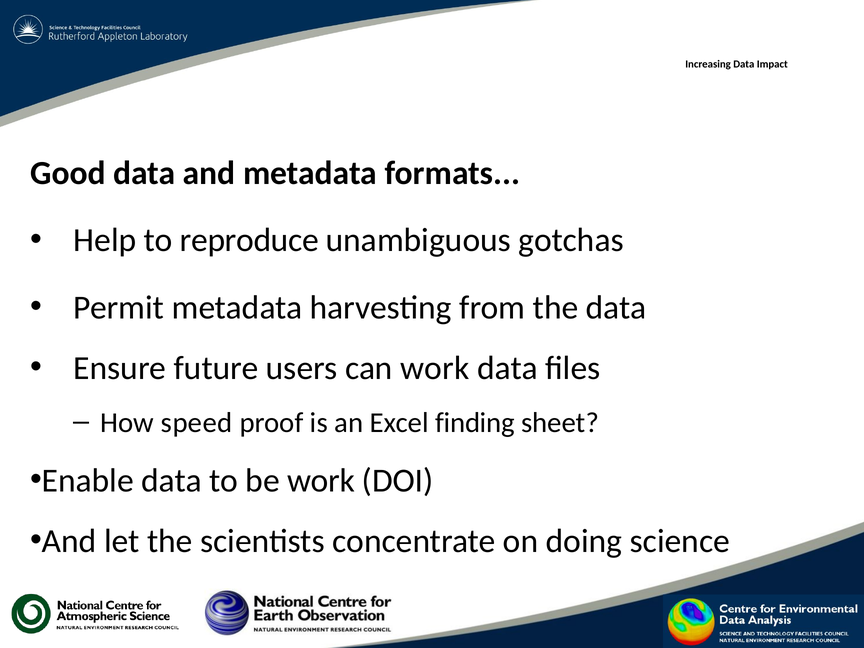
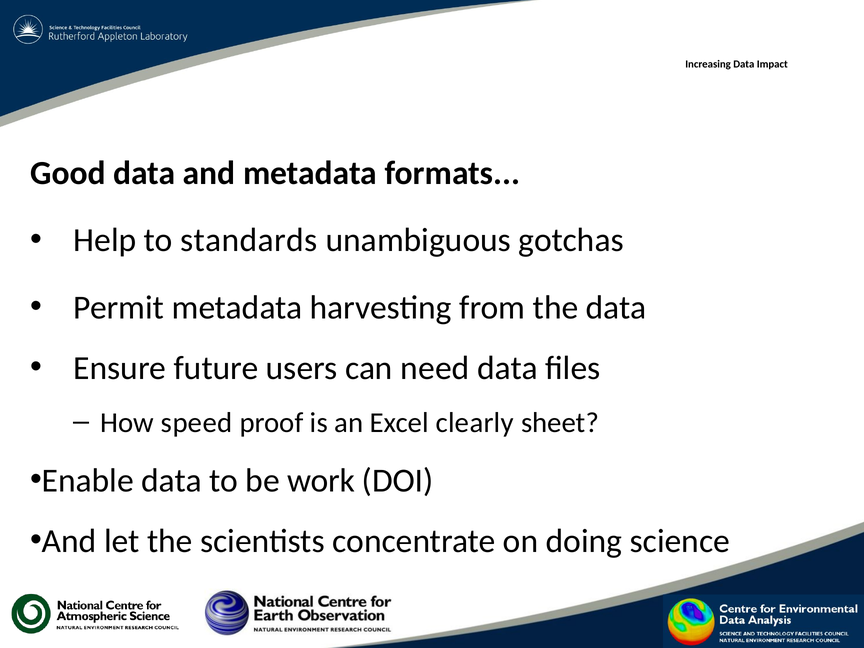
reproduce: reproduce -> standards
can work: work -> need
finding: finding -> clearly
